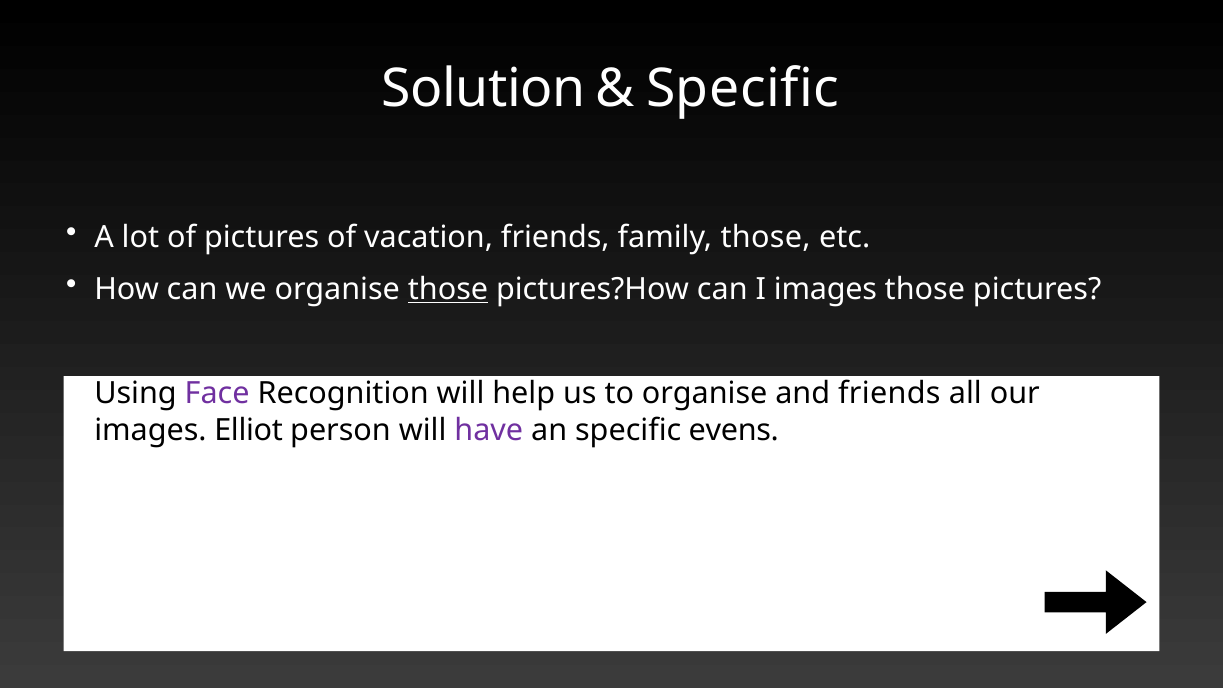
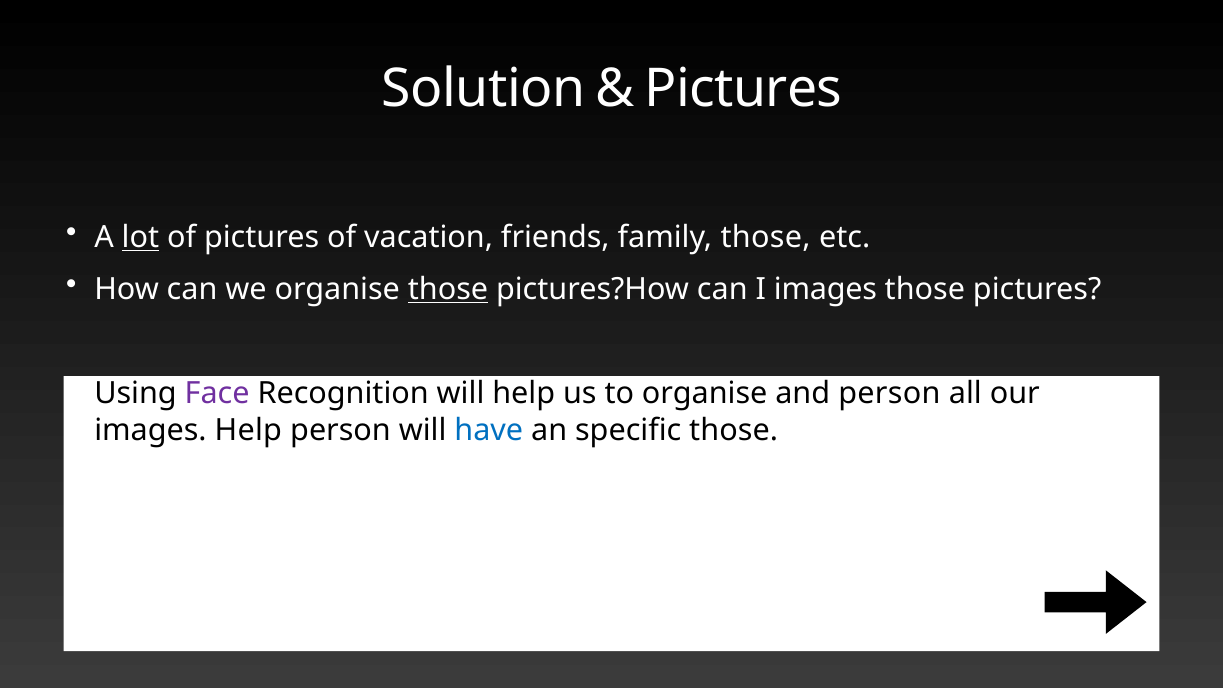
Specific at (743, 88): Specific -> Pictures
lot underline: none -> present
and friends: friends -> person
images Elliot: Elliot -> Help
have colour: purple -> blue
specific evens: evens -> those
